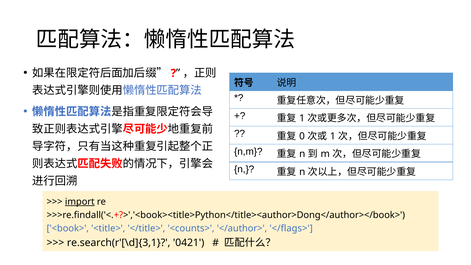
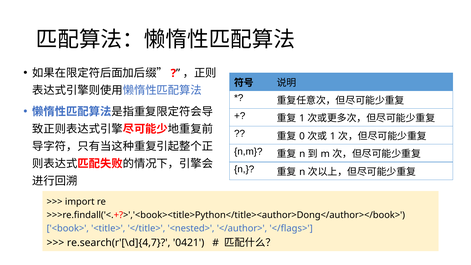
import underline: present -> none
<counts>: <counts> -> <nested>
re.search(r'[\d]{3,1: re.search(r'[\d]{3,1 -> re.search(r'[\d]{4,7
